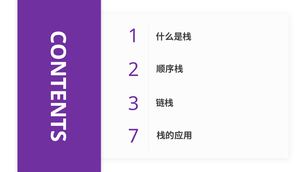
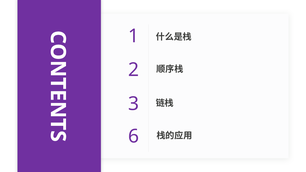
7: 7 -> 6
